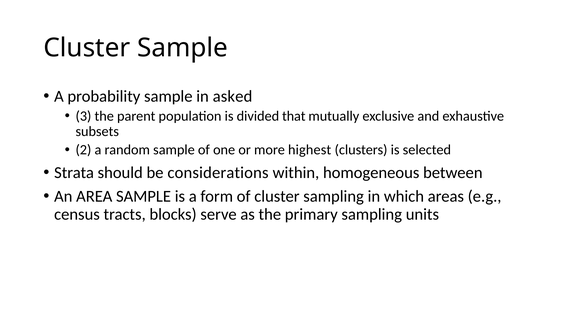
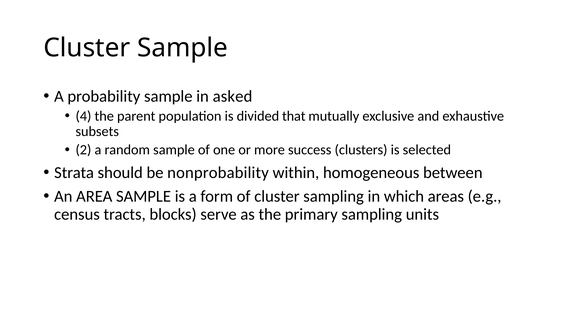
3: 3 -> 4
highest: highest -> success
considerations: considerations -> nonprobability
